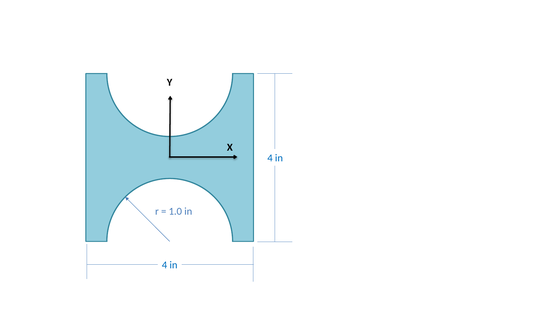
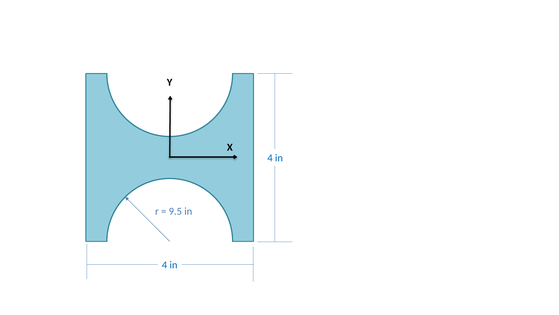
1.0: 1.0 -> 9.5
